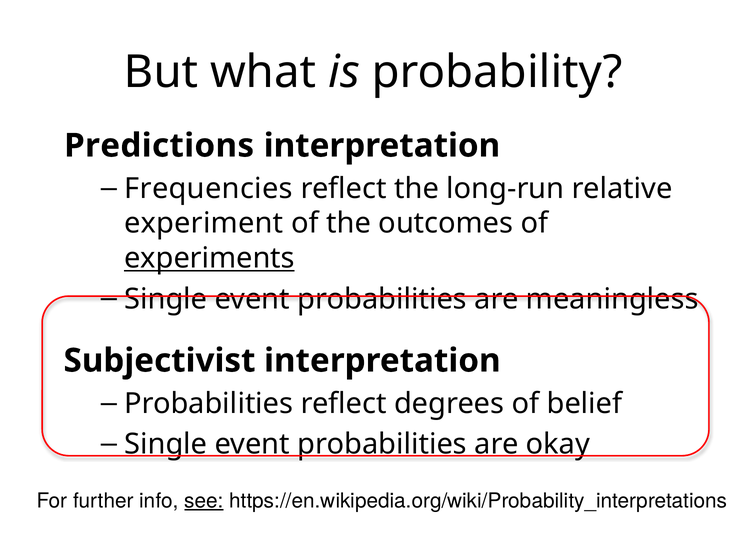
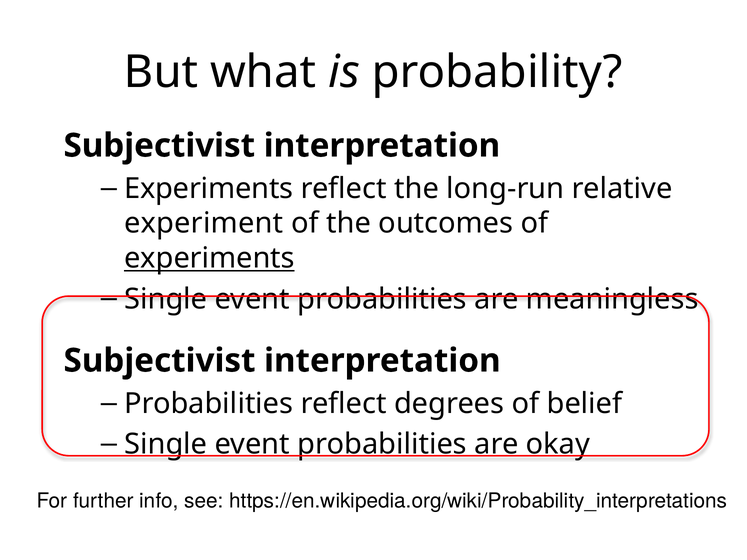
Predictions at (159, 146): Predictions -> Subjectivist
Frequencies at (209, 189): Frequencies -> Experiments
see underline: present -> none
